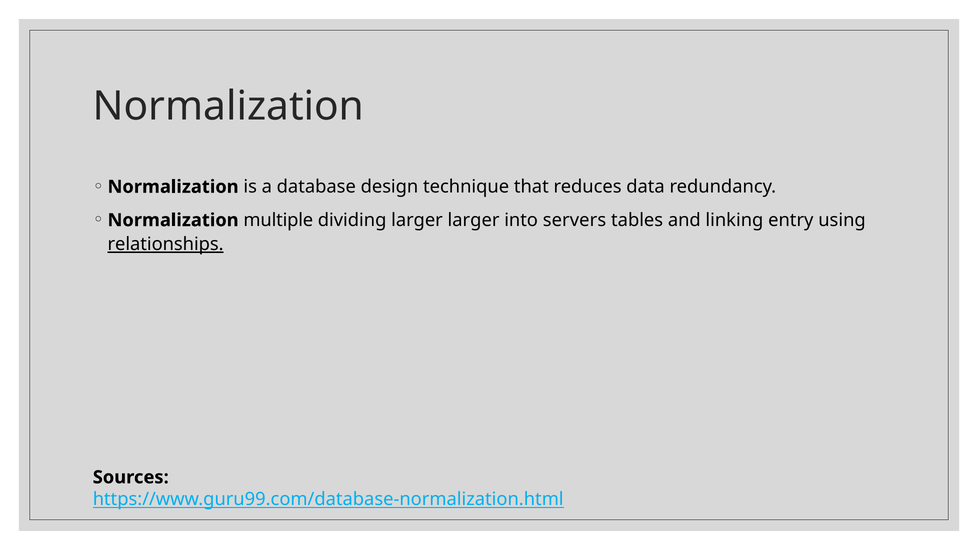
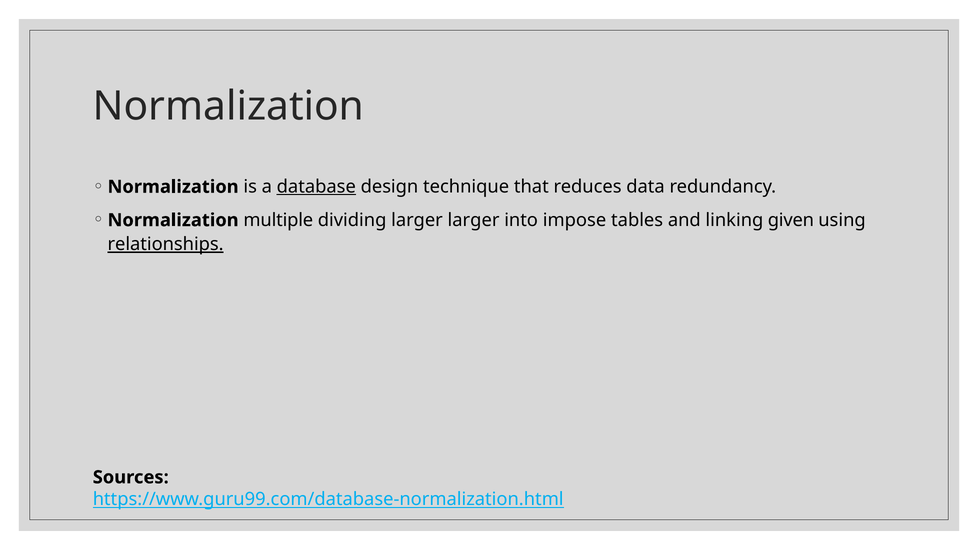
database underline: none -> present
servers: servers -> impose
entry: entry -> given
